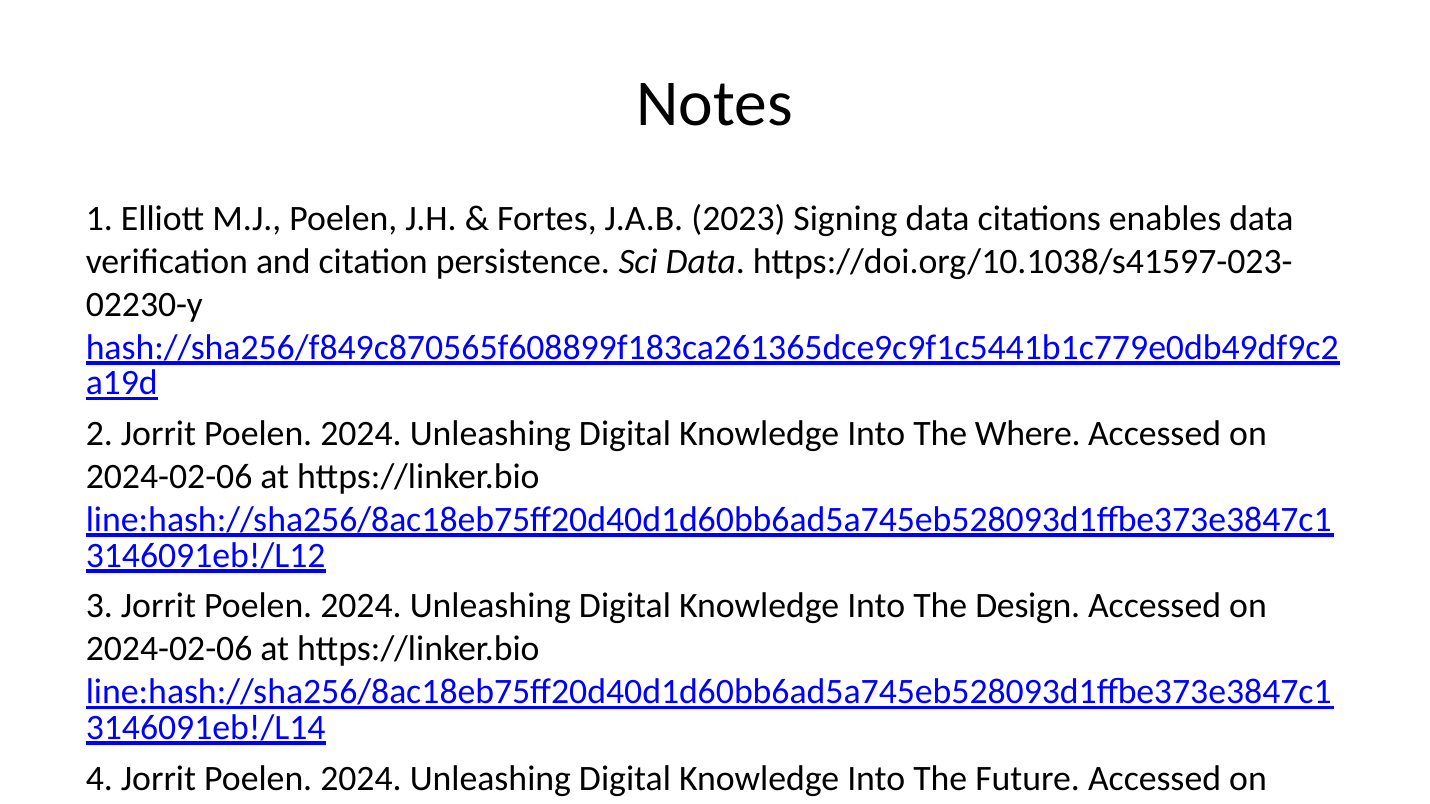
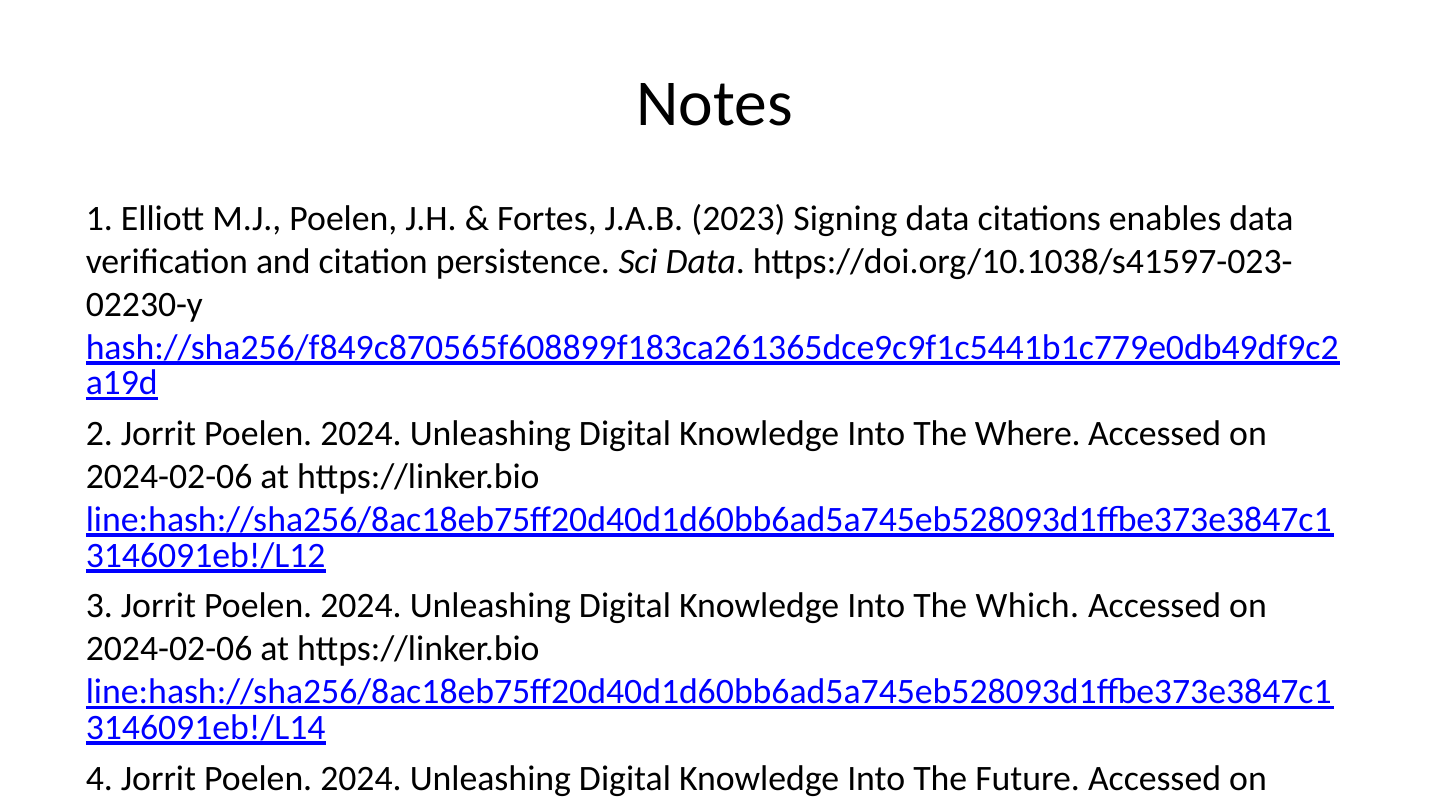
Design: Design -> Which
